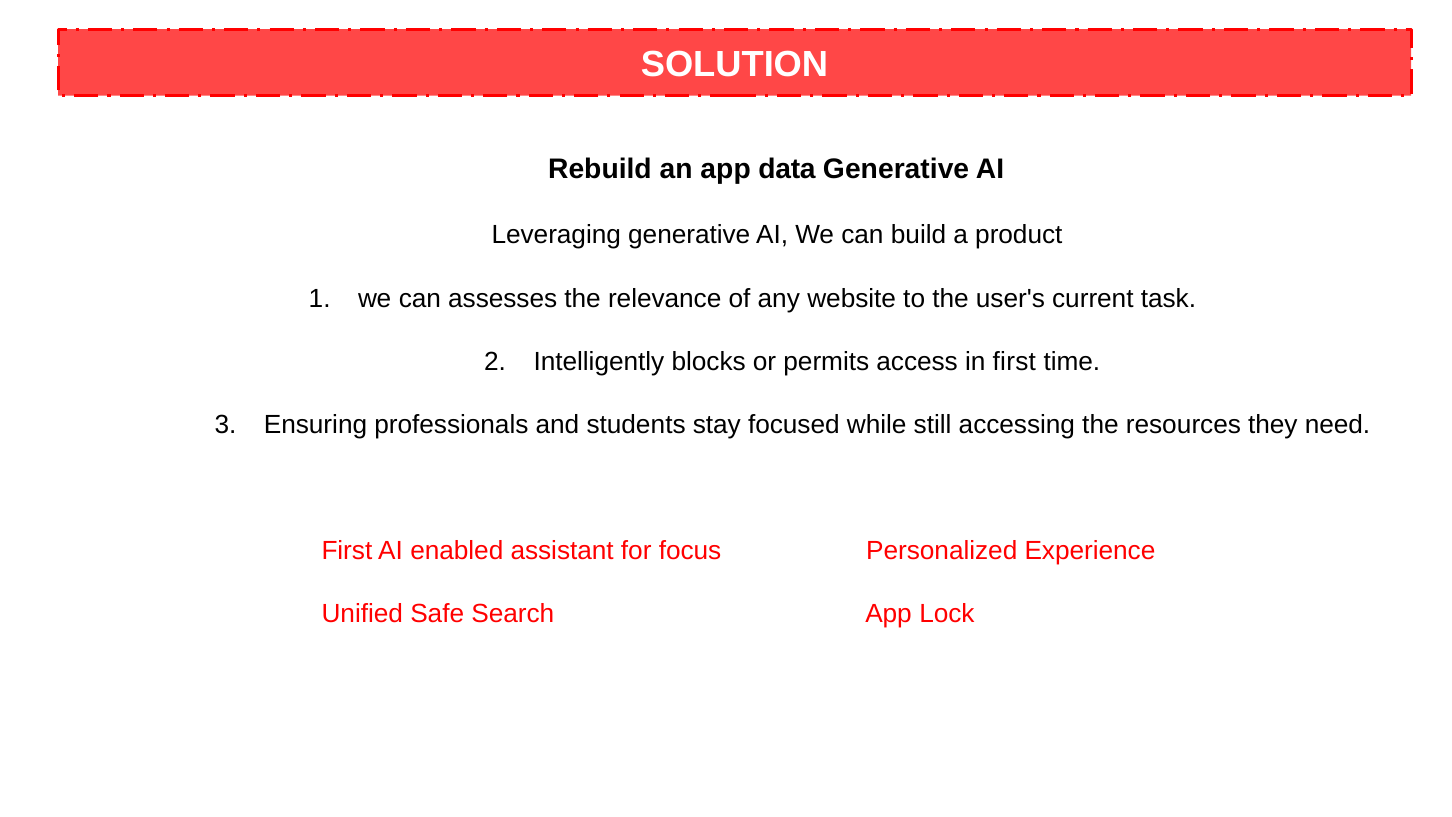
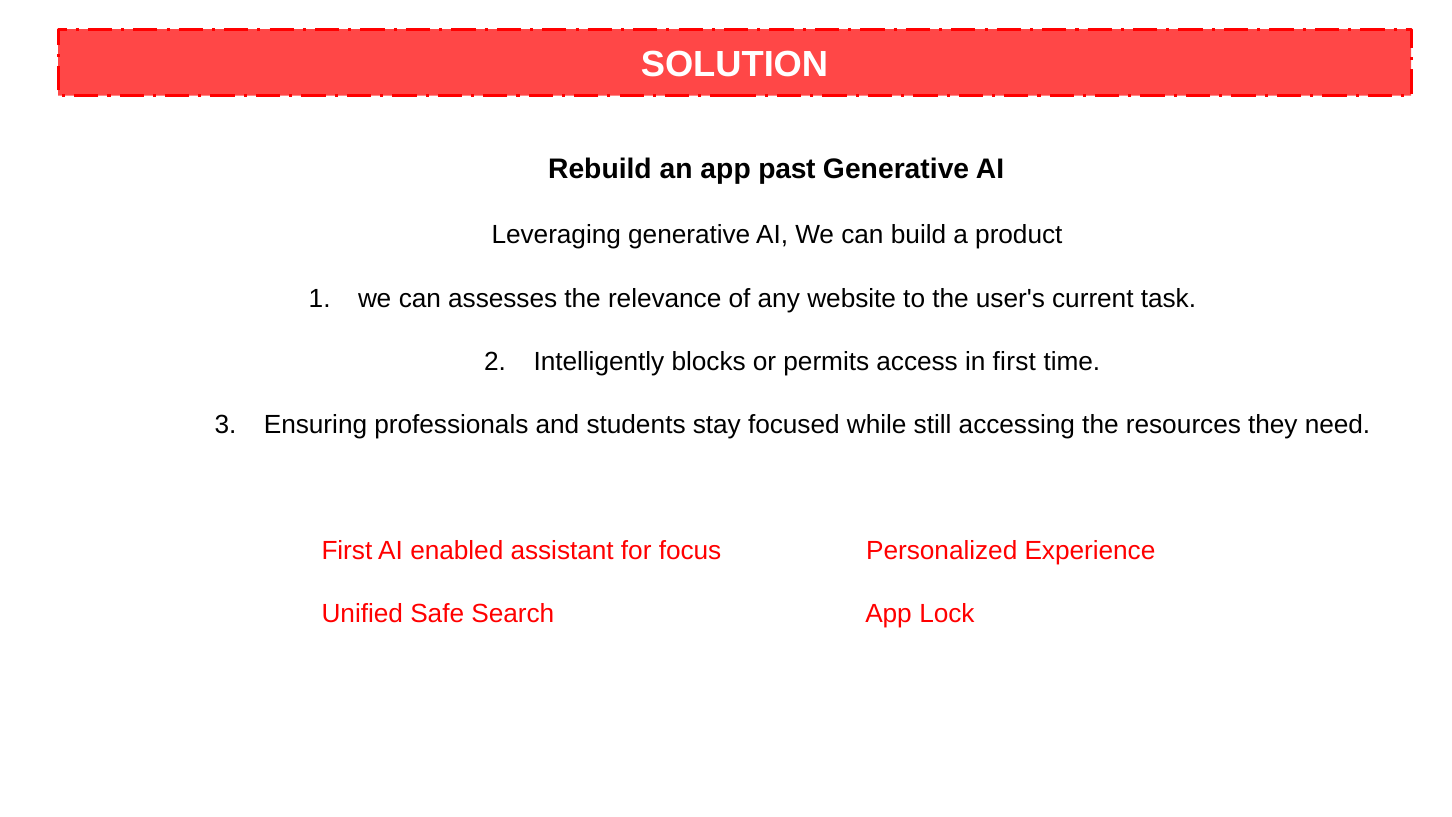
data: data -> past
